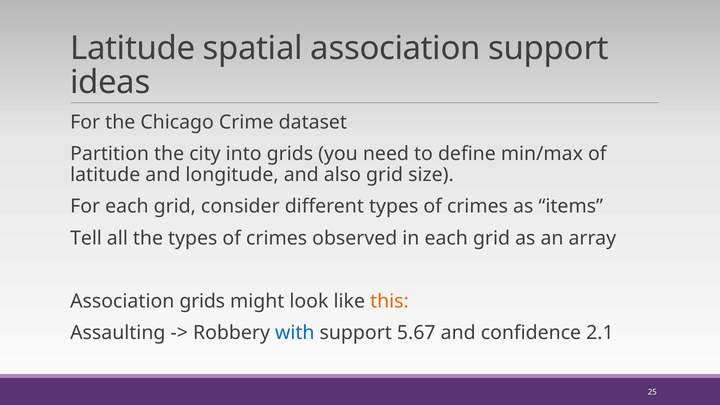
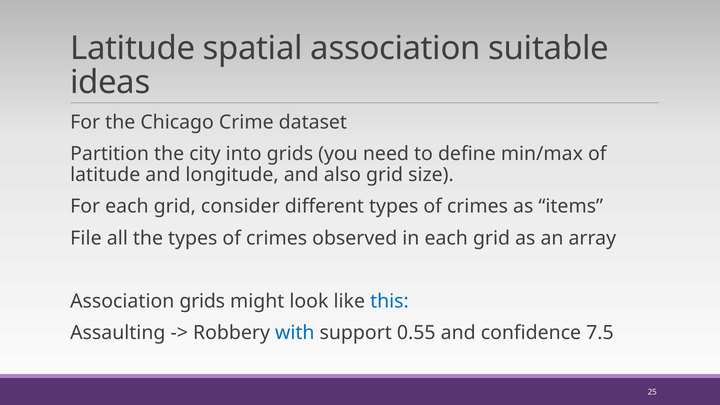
association support: support -> suitable
Tell: Tell -> File
this colour: orange -> blue
5.67: 5.67 -> 0.55
2.1: 2.1 -> 7.5
